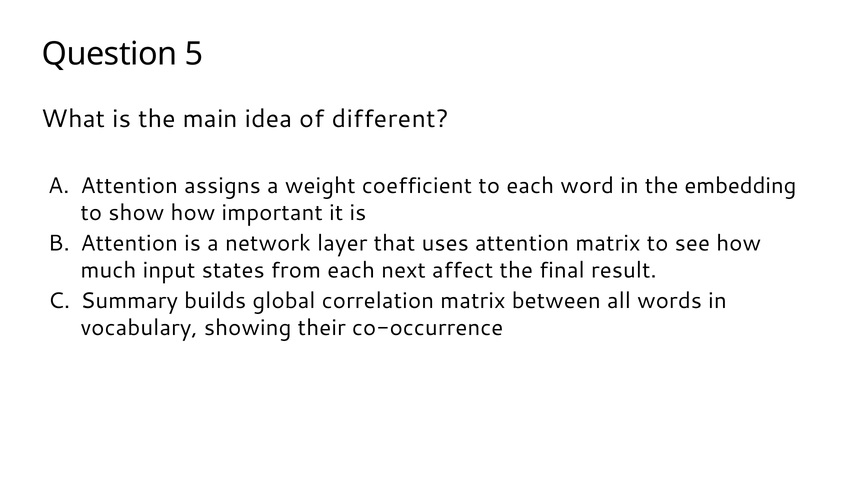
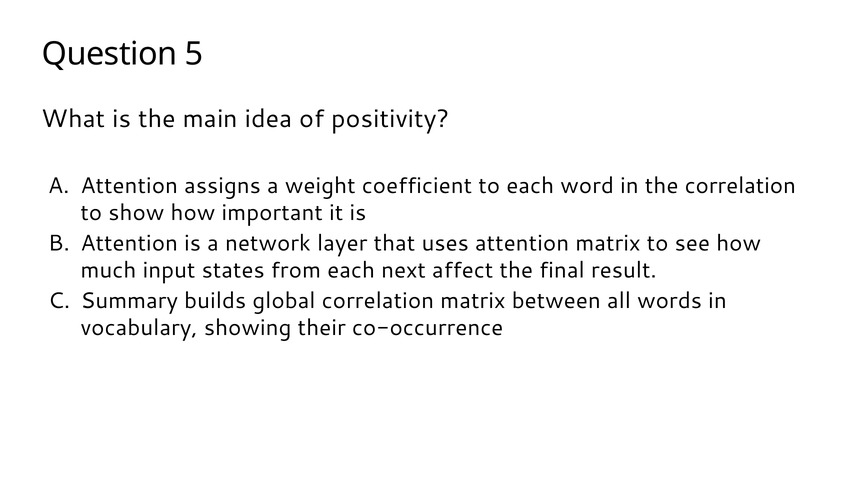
different: different -> positivity
the embedding: embedding -> correlation
